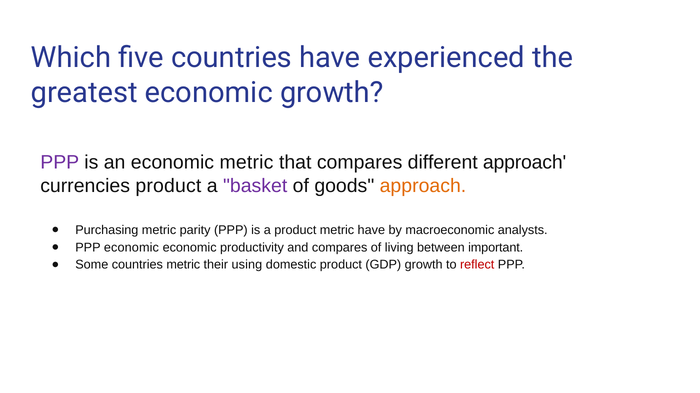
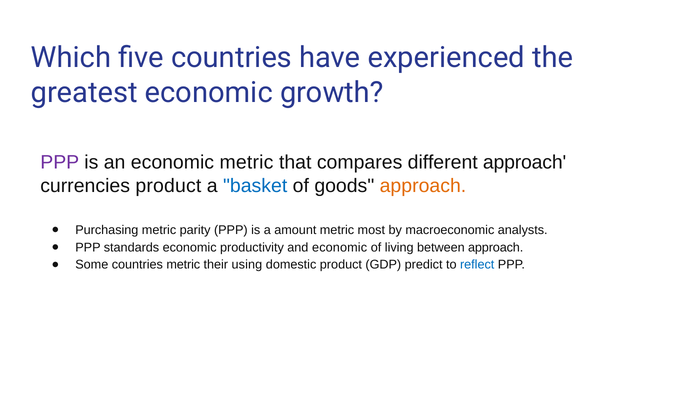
basket colour: purple -> blue
a product: product -> amount
metric have: have -> most
PPP economic: economic -> standards
and compares: compares -> economic
between important: important -> approach
GDP growth: growth -> predict
reflect colour: red -> blue
